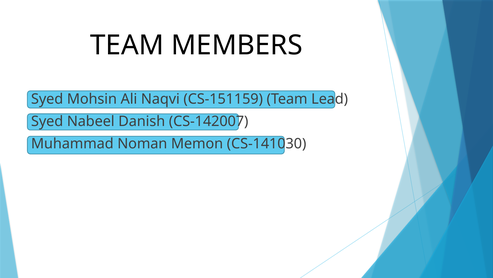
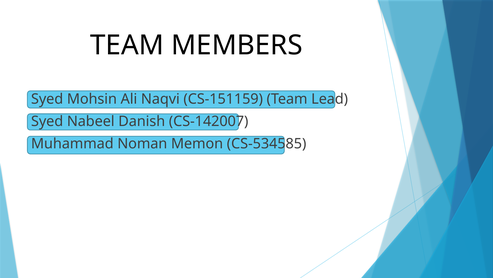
CS-141030: CS-141030 -> CS-534585
